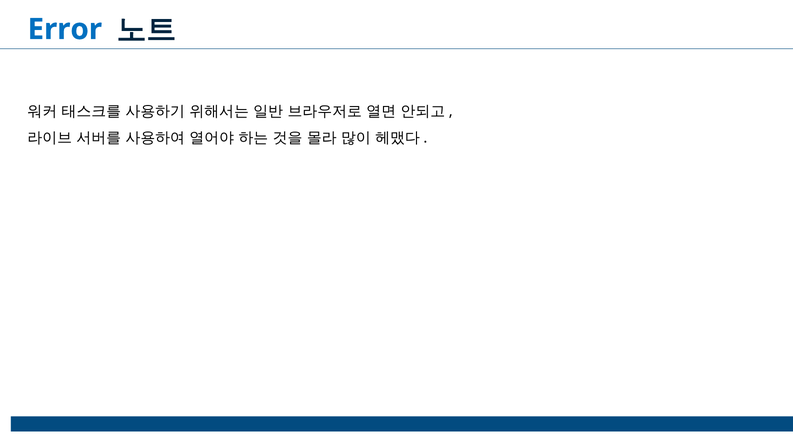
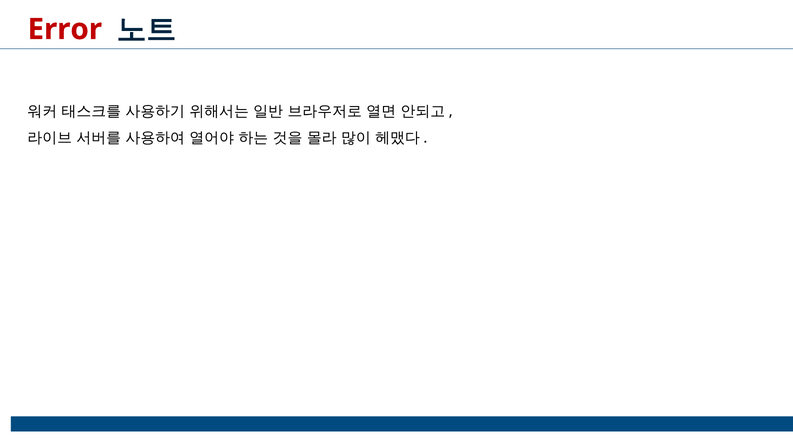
Error colour: blue -> red
